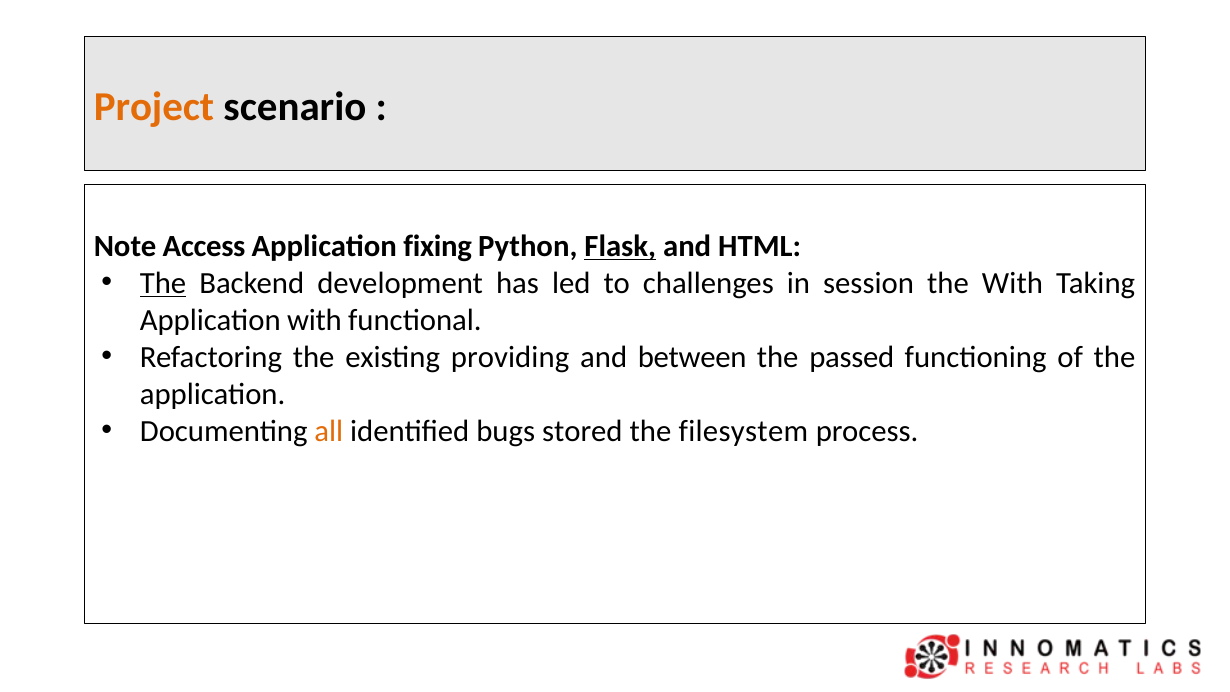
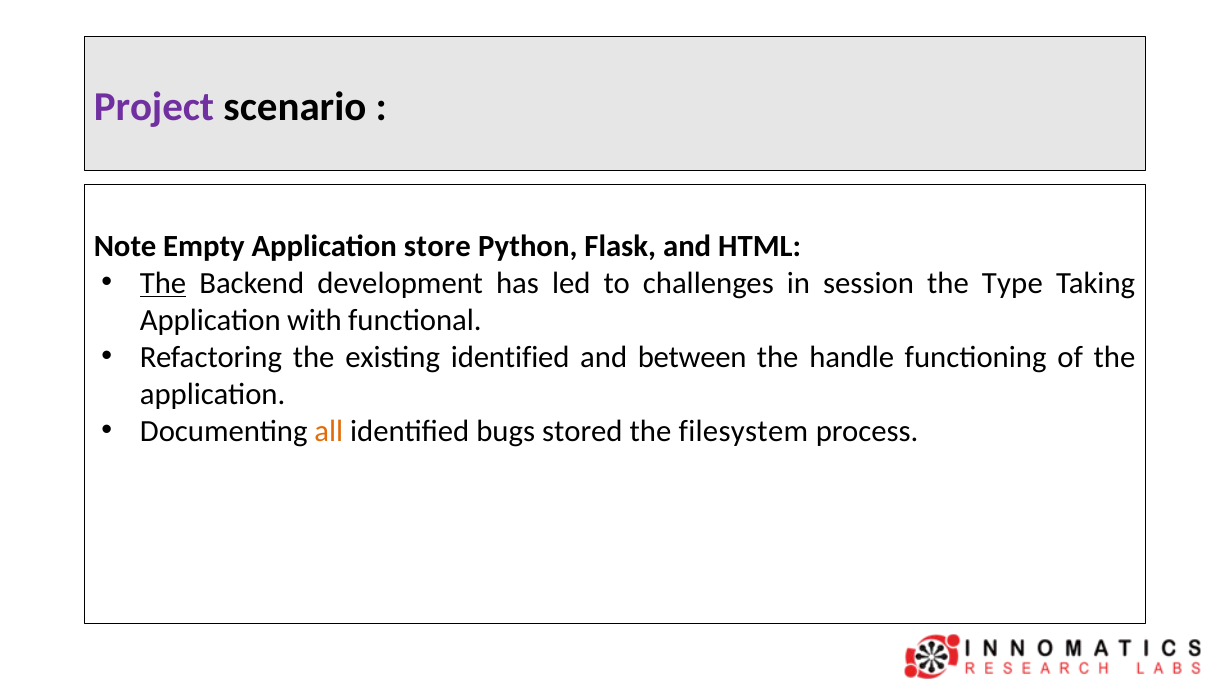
Project colour: orange -> purple
Access: Access -> Empty
fixing: fixing -> store
Flask underline: present -> none
the With: With -> Type
existing providing: providing -> identified
passed: passed -> handle
